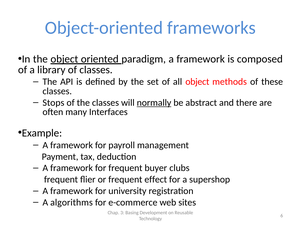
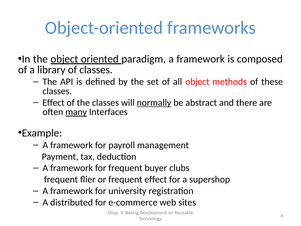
Stops at (53, 102): Stops -> Effect
many underline: none -> present
algorithms: algorithms -> distributed
